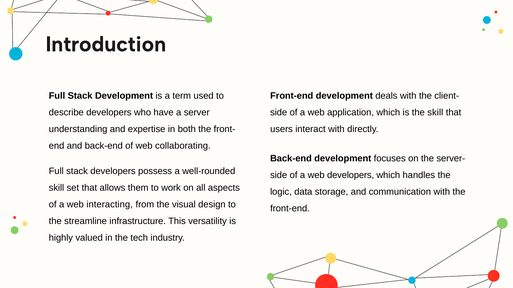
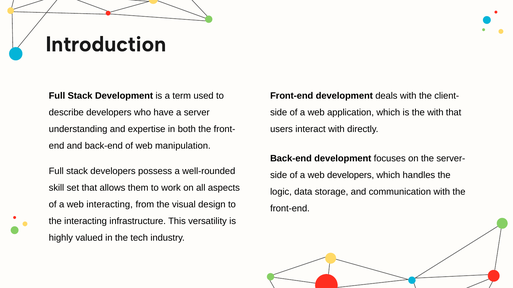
the skill: skill -> with
collaborating: collaborating -> manipulation
the streamline: streamline -> interacting
